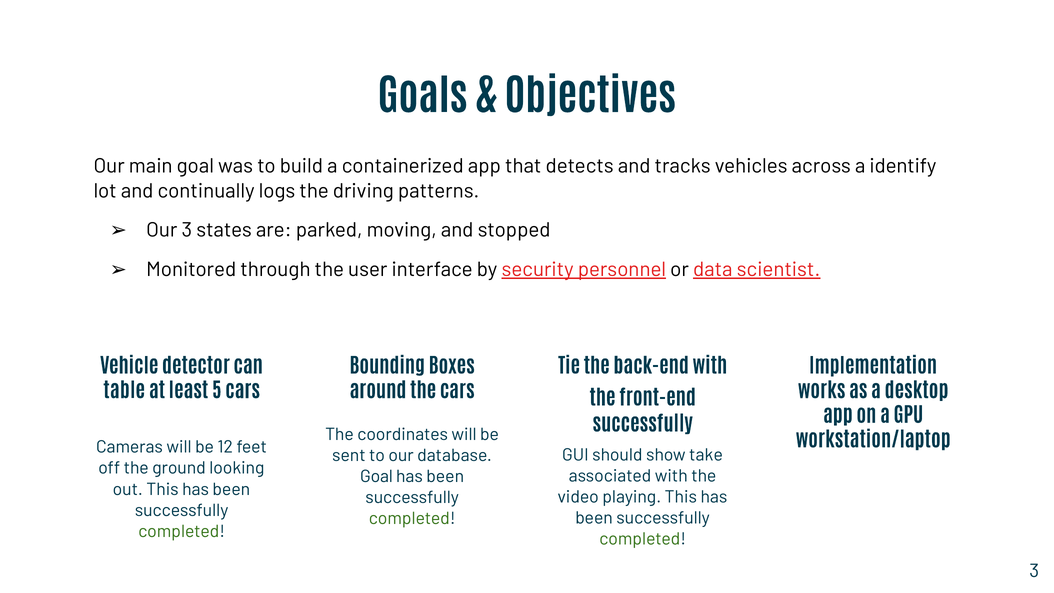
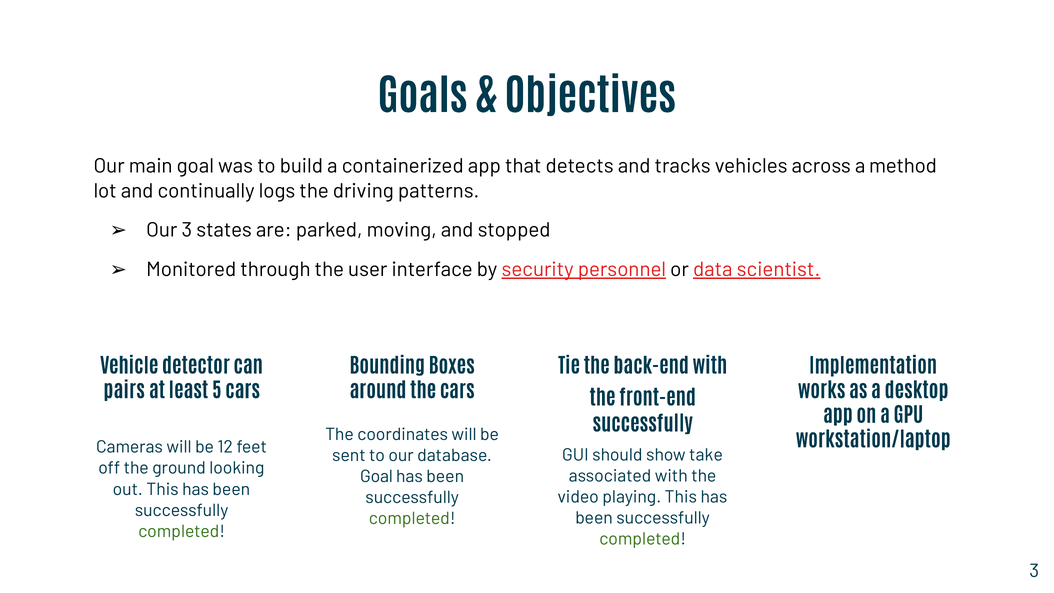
identify: identify -> method
table: table -> pairs
